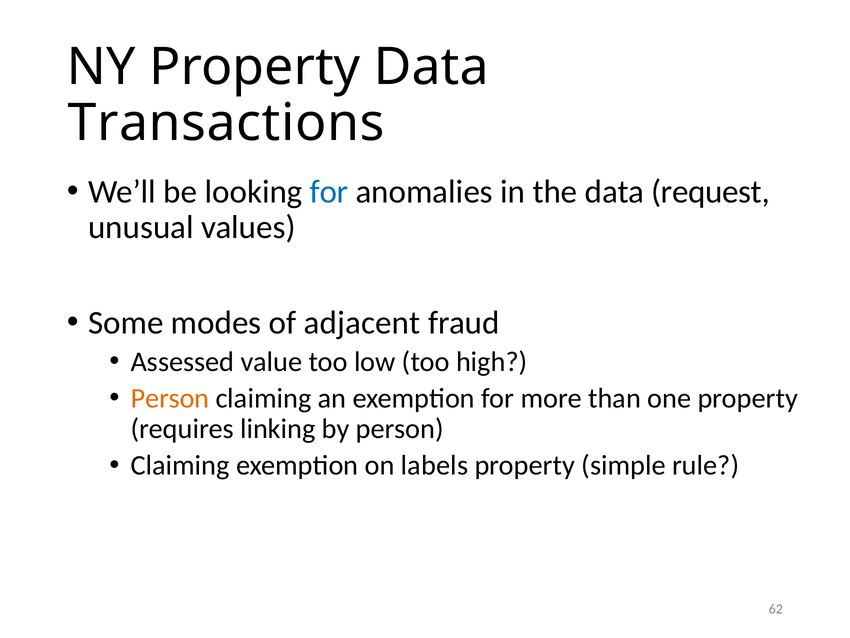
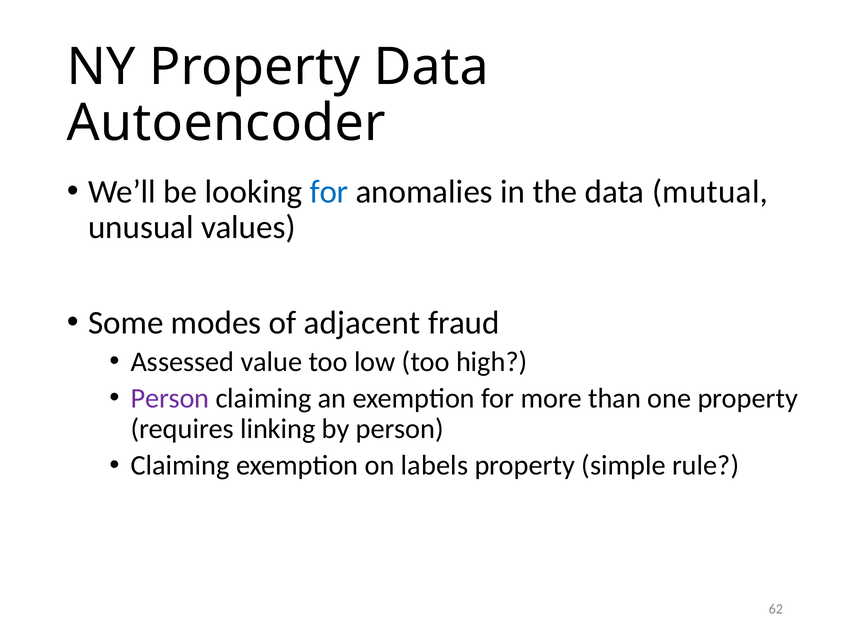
Transactions: Transactions -> Autoencoder
request: request -> mutual
Person at (170, 398) colour: orange -> purple
